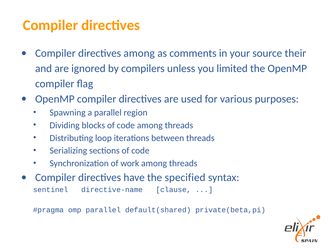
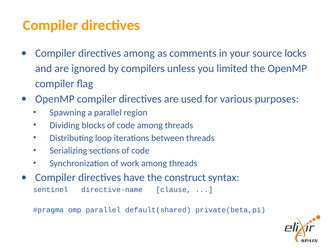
their: their -> locks
specified: specified -> construct
